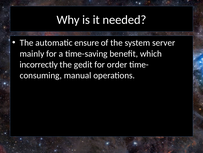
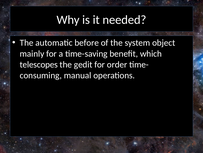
ensure: ensure -> before
server: server -> object
incorrectly: incorrectly -> telescopes
